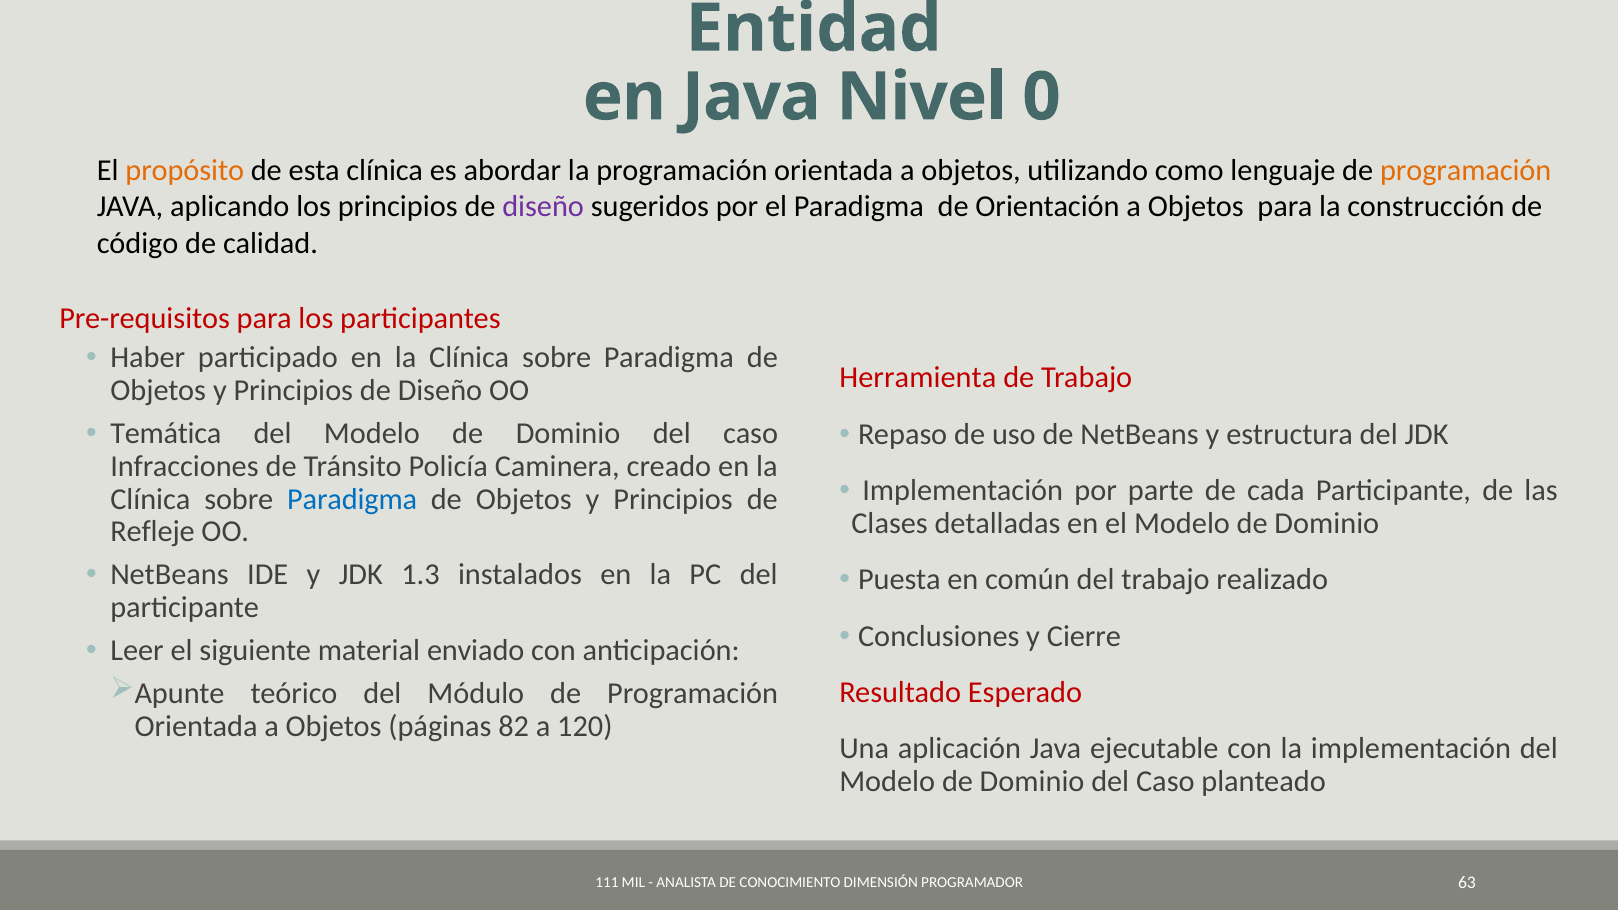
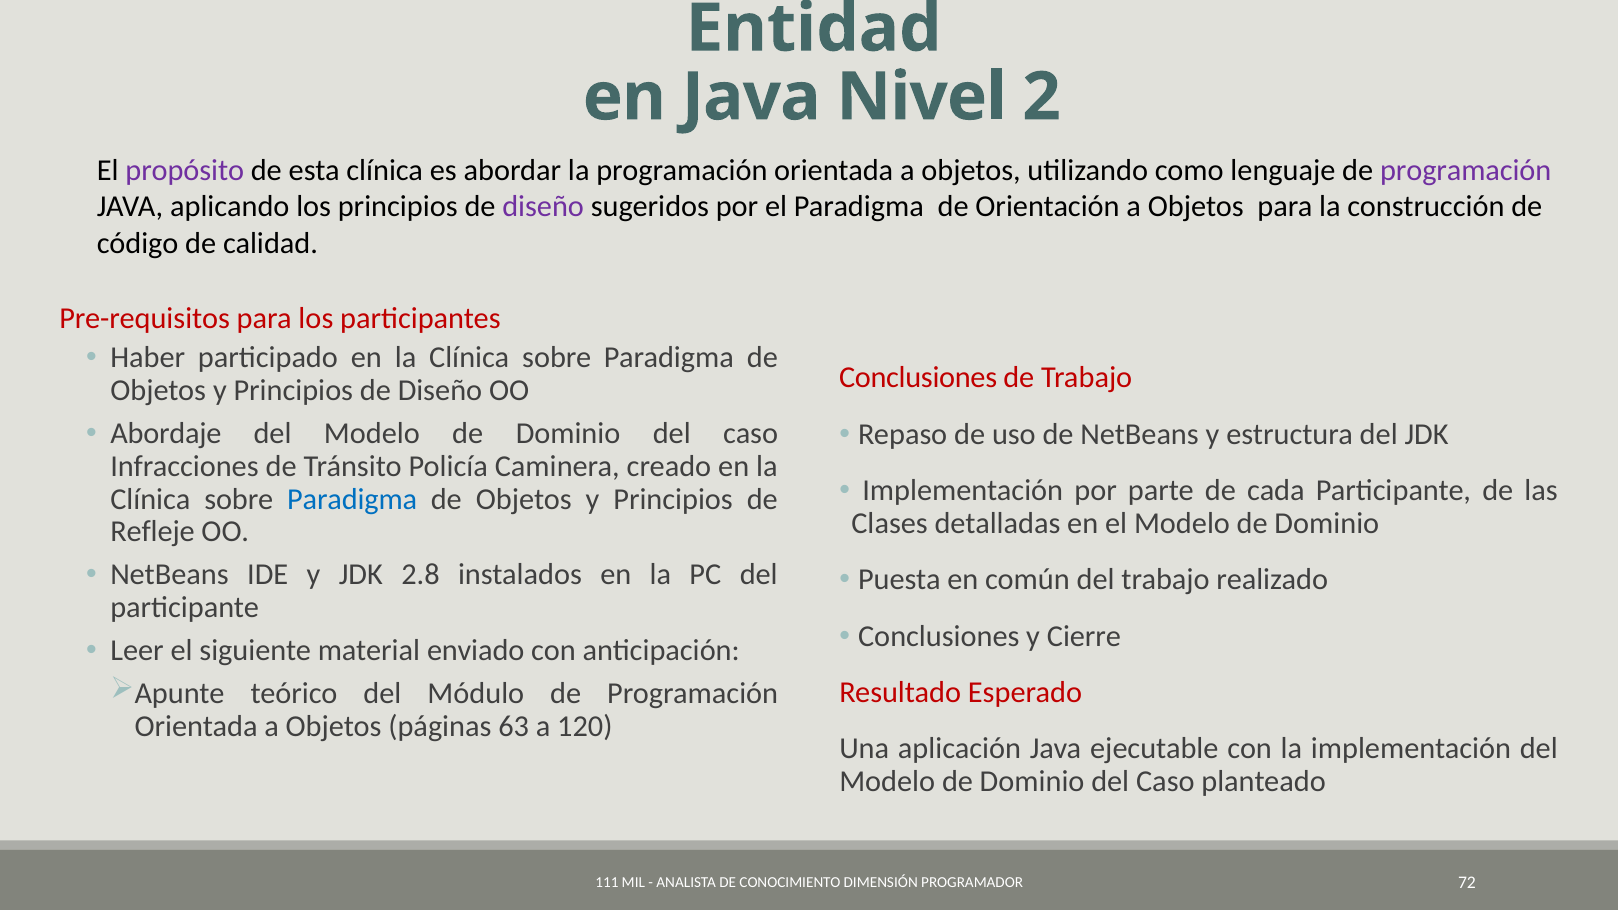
0: 0 -> 2
propósito colour: orange -> purple
programación at (1466, 171) colour: orange -> purple
Herramienta at (918, 378): Herramienta -> Conclusiones
Temática: Temática -> Abordaje
1.3: 1.3 -> 2.8
82: 82 -> 63
63: 63 -> 72
